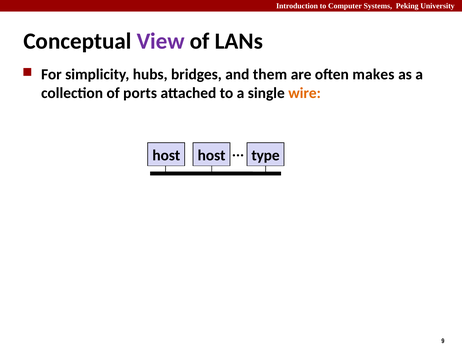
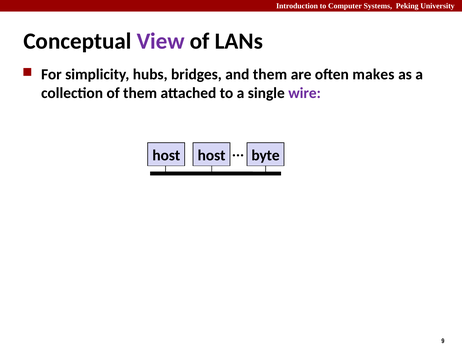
of ports: ports -> them
wire colour: orange -> purple
type: type -> byte
